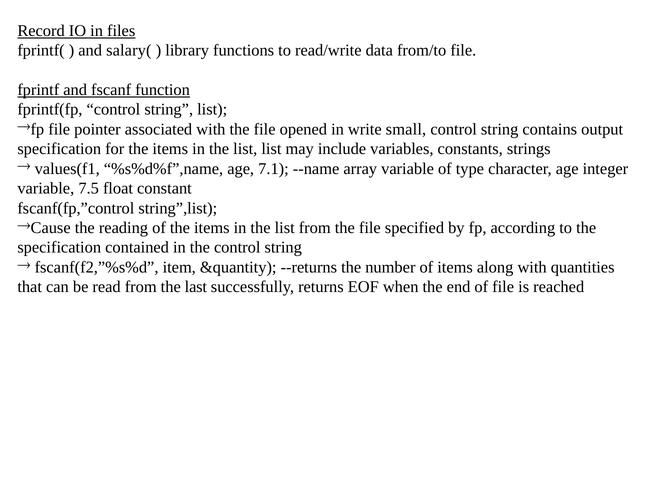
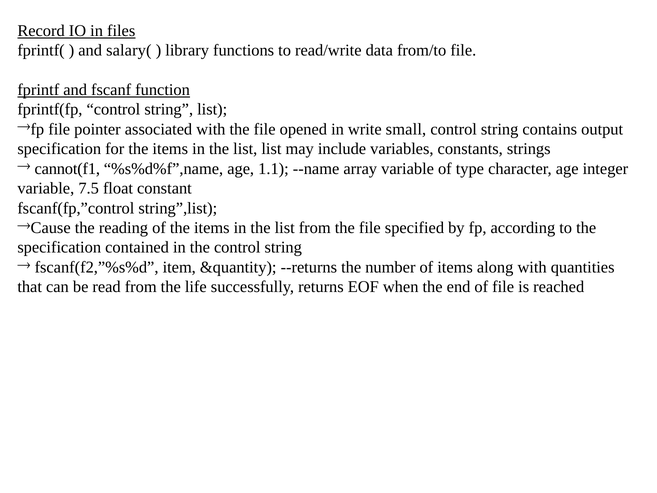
values(f1: values(f1 -> cannot(f1
7.1: 7.1 -> 1.1
last: last -> life
